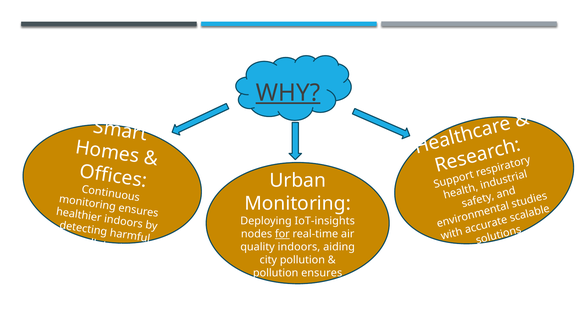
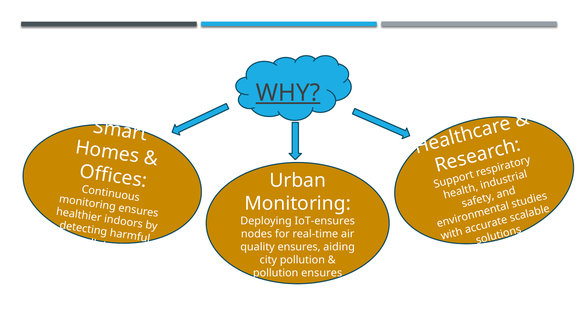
IoT-insights: IoT-insights -> IoT-ensures
for underline: present -> none
quality indoors: indoors -> ensures
